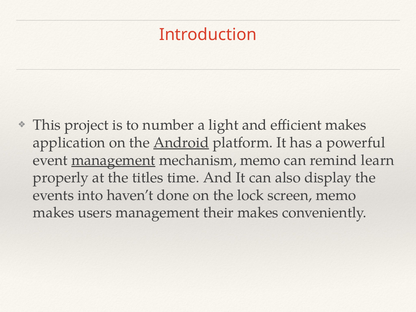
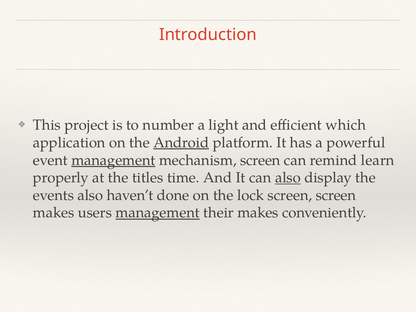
efficient makes: makes -> which
mechanism memo: memo -> screen
also at (288, 178) underline: none -> present
events into: into -> also
screen memo: memo -> screen
management at (158, 213) underline: none -> present
